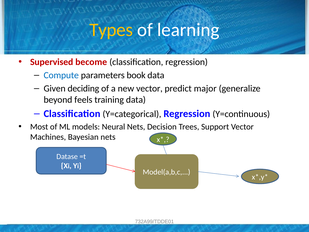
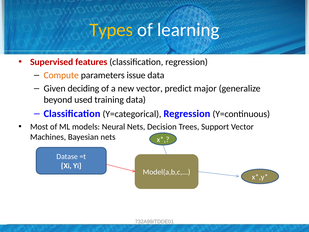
become: become -> features
Compute colour: blue -> orange
book: book -> issue
feels: feels -> used
